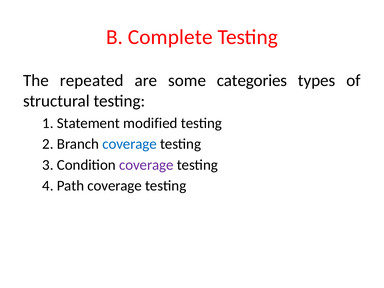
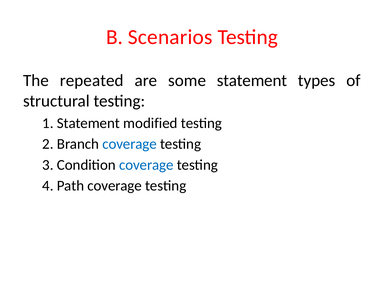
Complete: Complete -> Scenarios
some categories: categories -> statement
coverage at (146, 165) colour: purple -> blue
